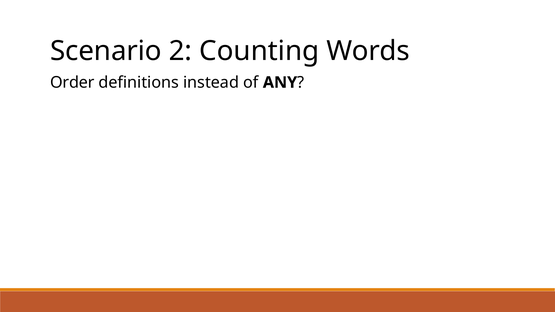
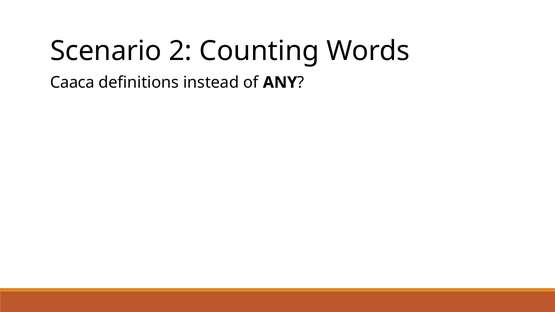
Order: Order -> Caaca
